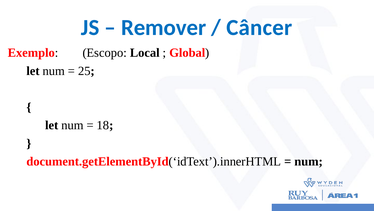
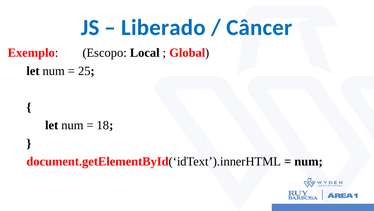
Remover: Remover -> Liberado
